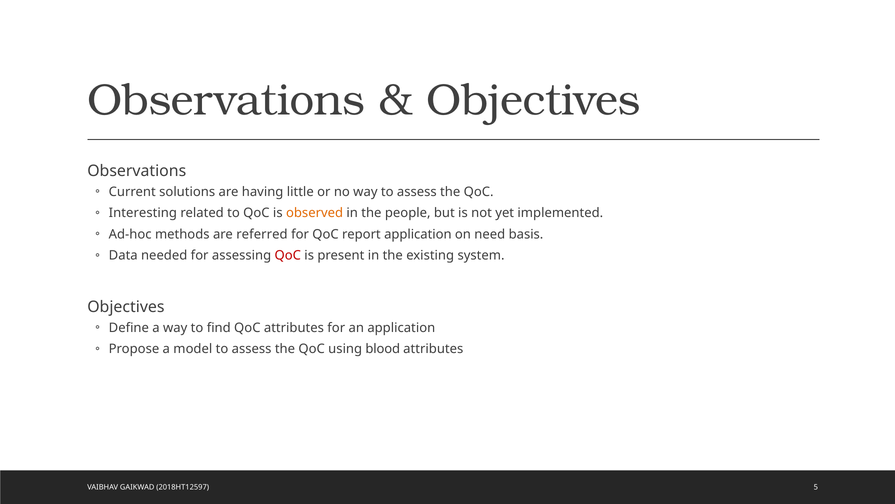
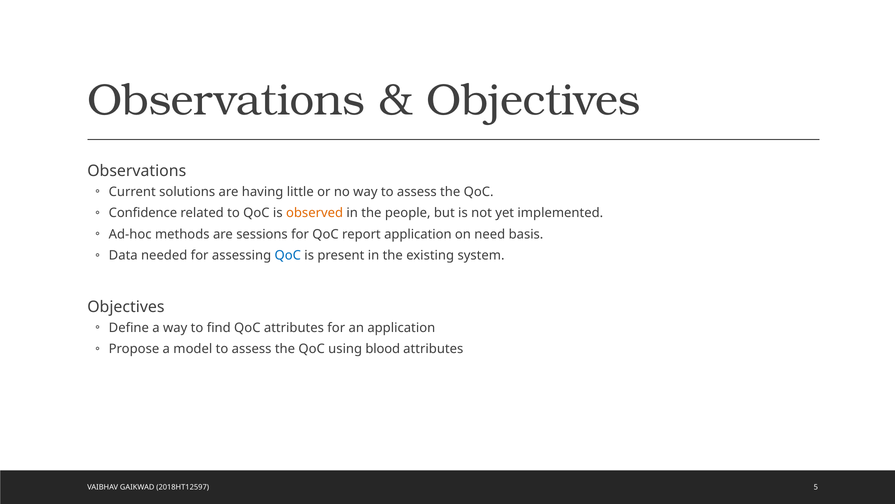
Interesting: Interesting -> Confidence
referred: referred -> sessions
QoC at (288, 255) colour: red -> blue
